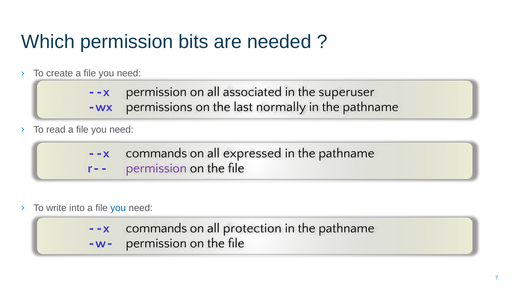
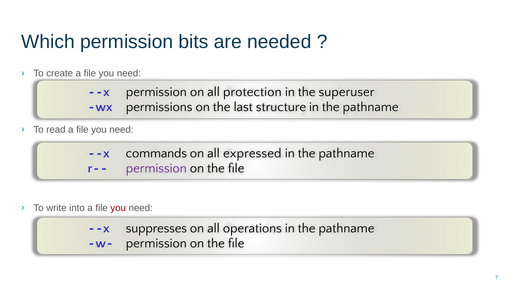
associated: associated -> protection
normally: normally -> structure
you at (118, 208) colour: blue -> red
commands at (156, 228): commands -> suppresses
protection: protection -> operations
